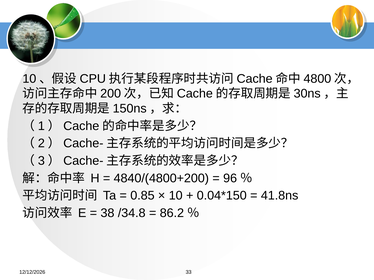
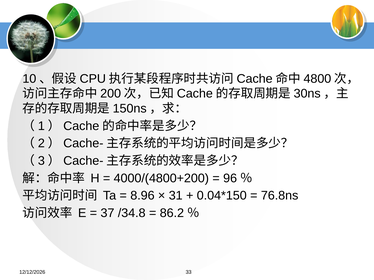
4840/(4800+200: 4840/(4800+200 -> 4000/(4800+200
0.85: 0.85 -> 8.96
10: 10 -> 31
41.8ns: 41.8ns -> 76.8ns
38: 38 -> 37
